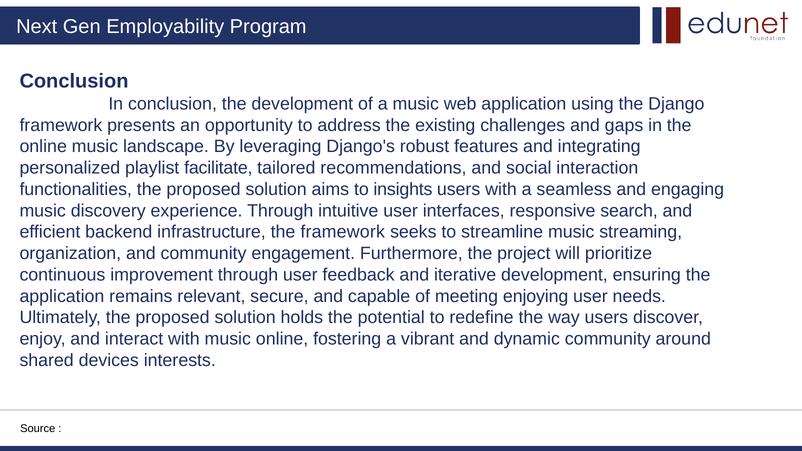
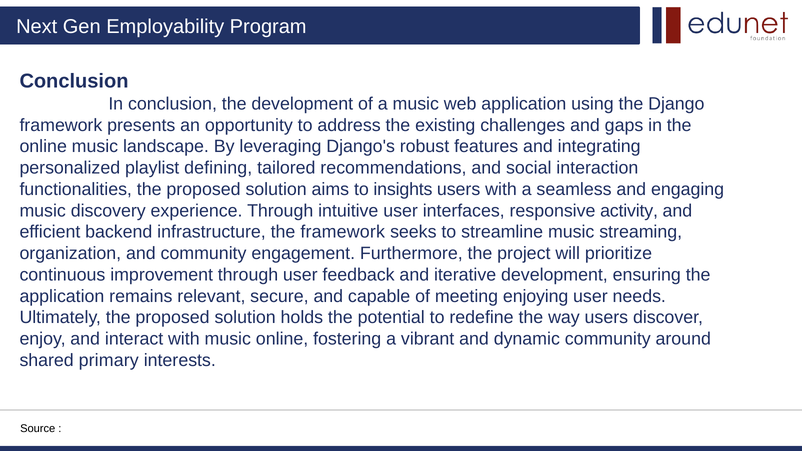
facilitate: facilitate -> defining
search: search -> activity
devices: devices -> primary
